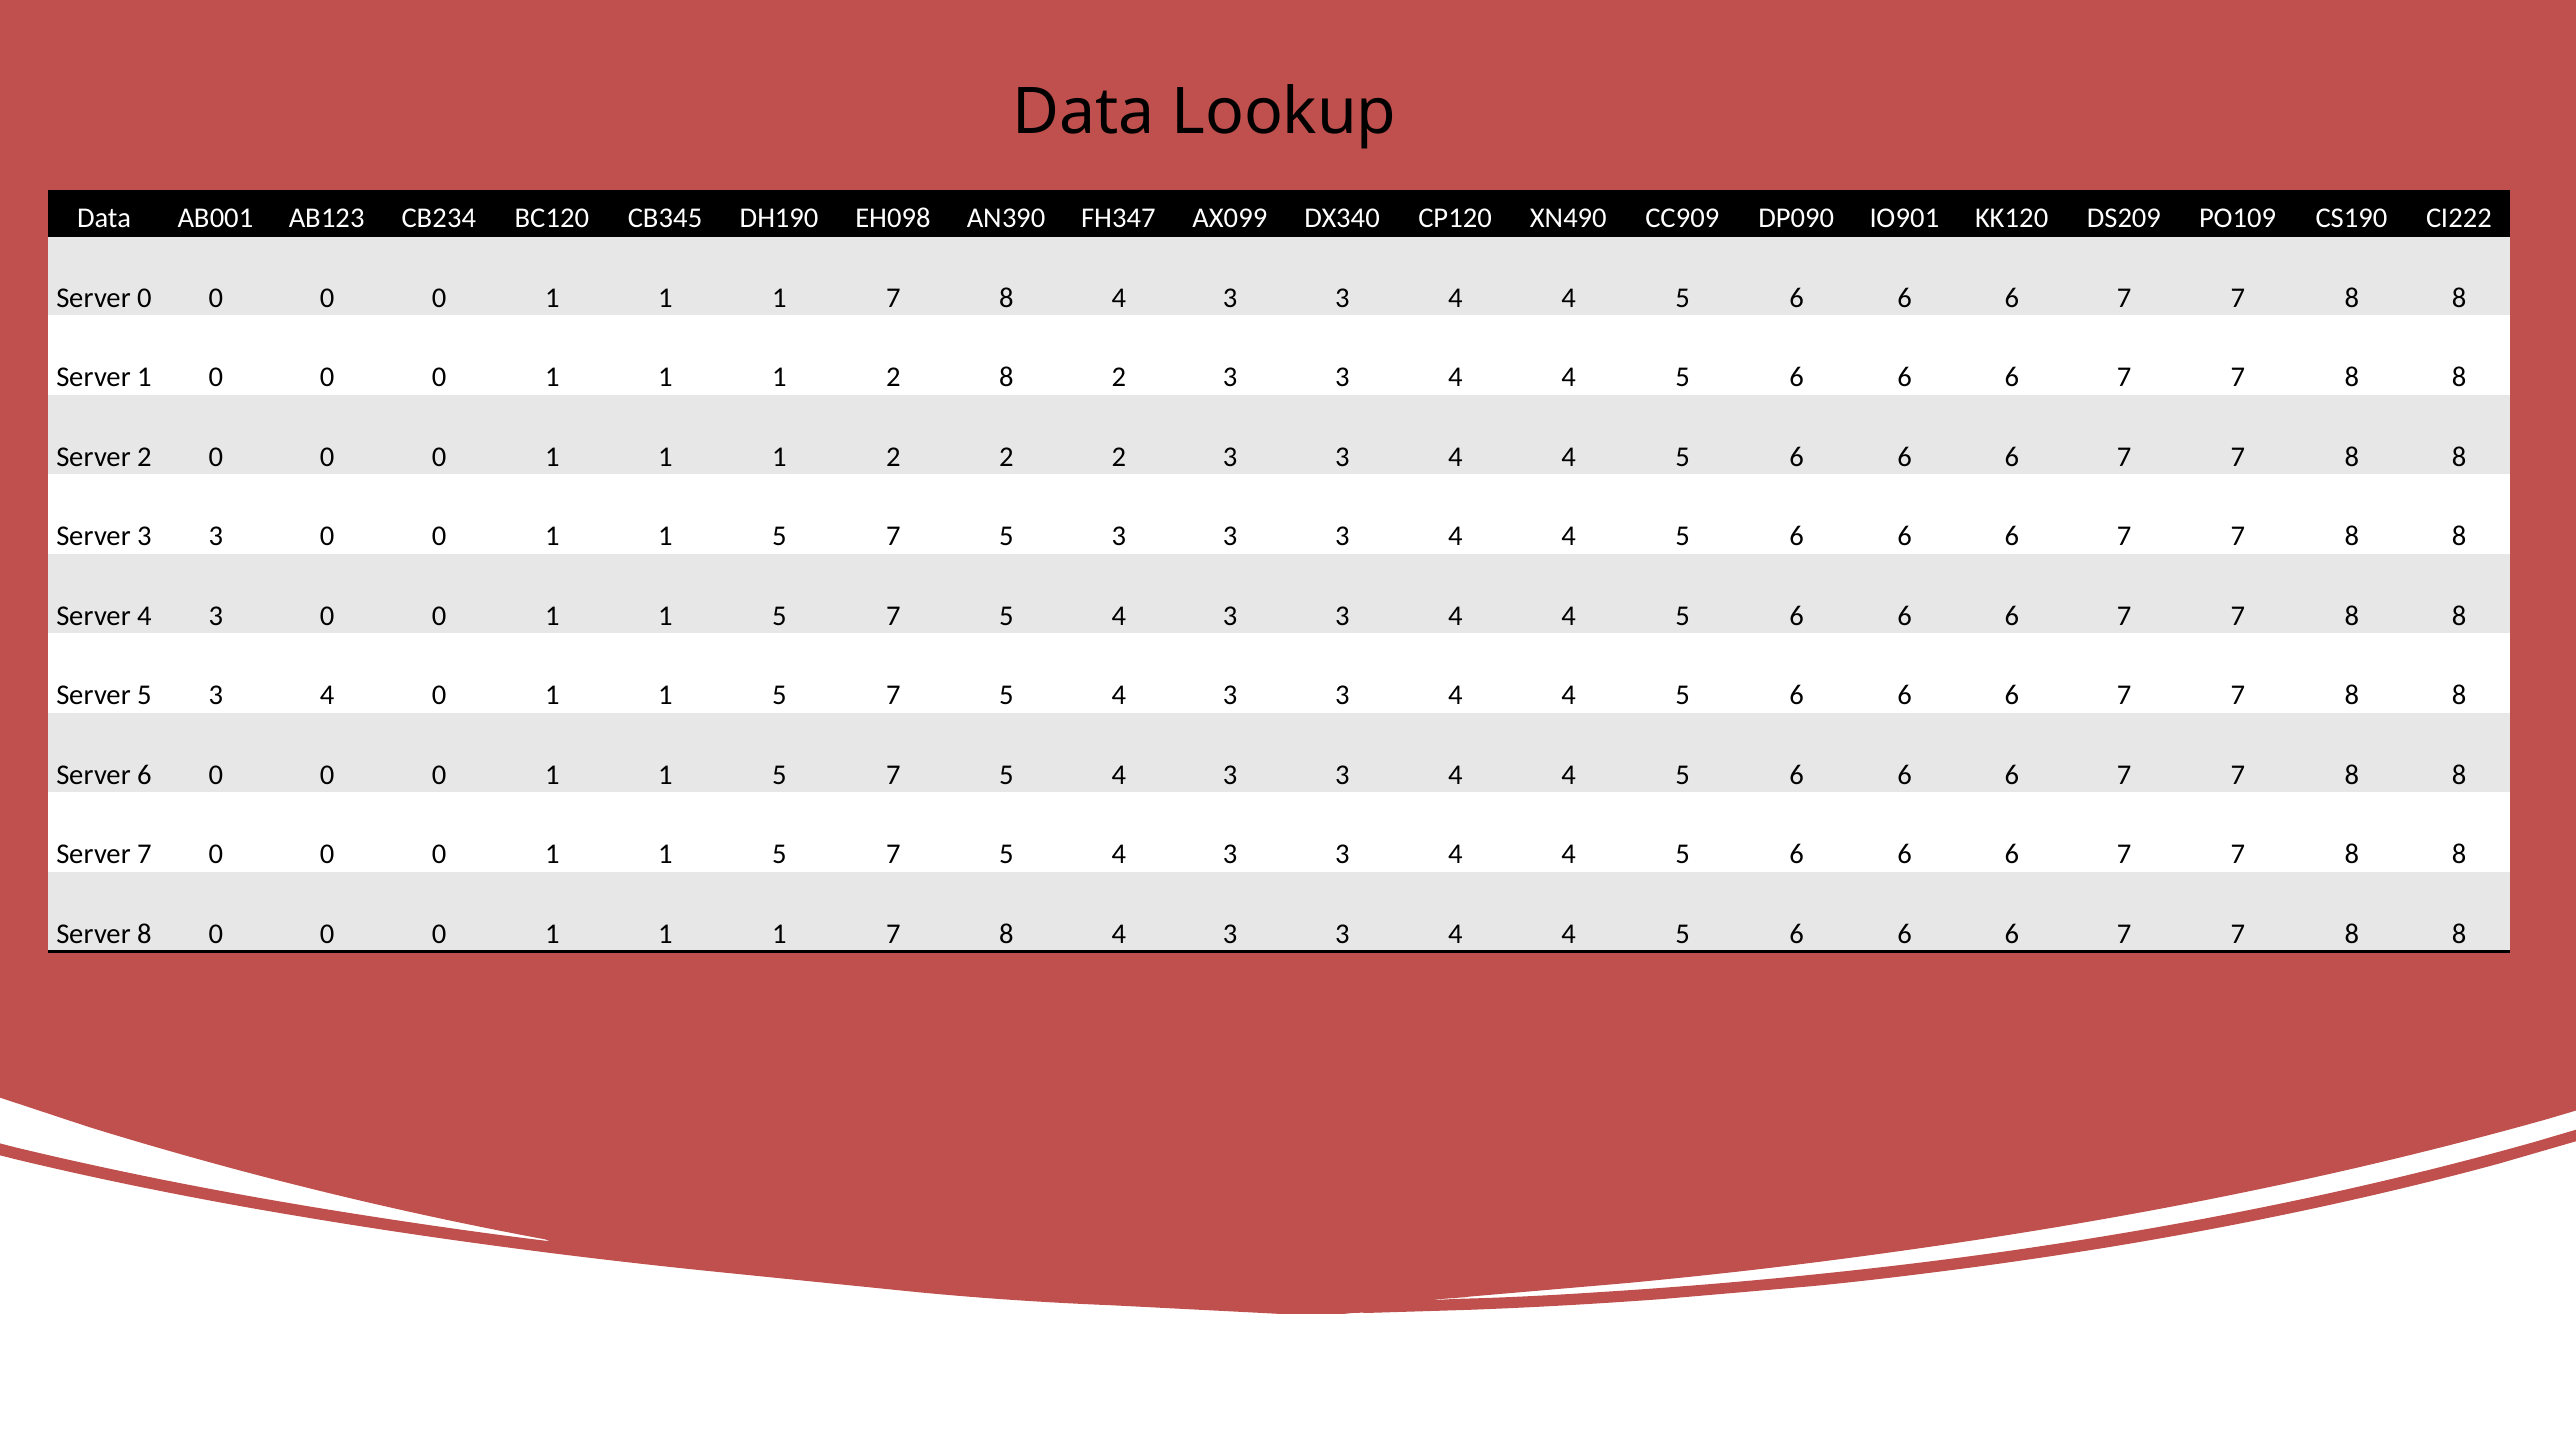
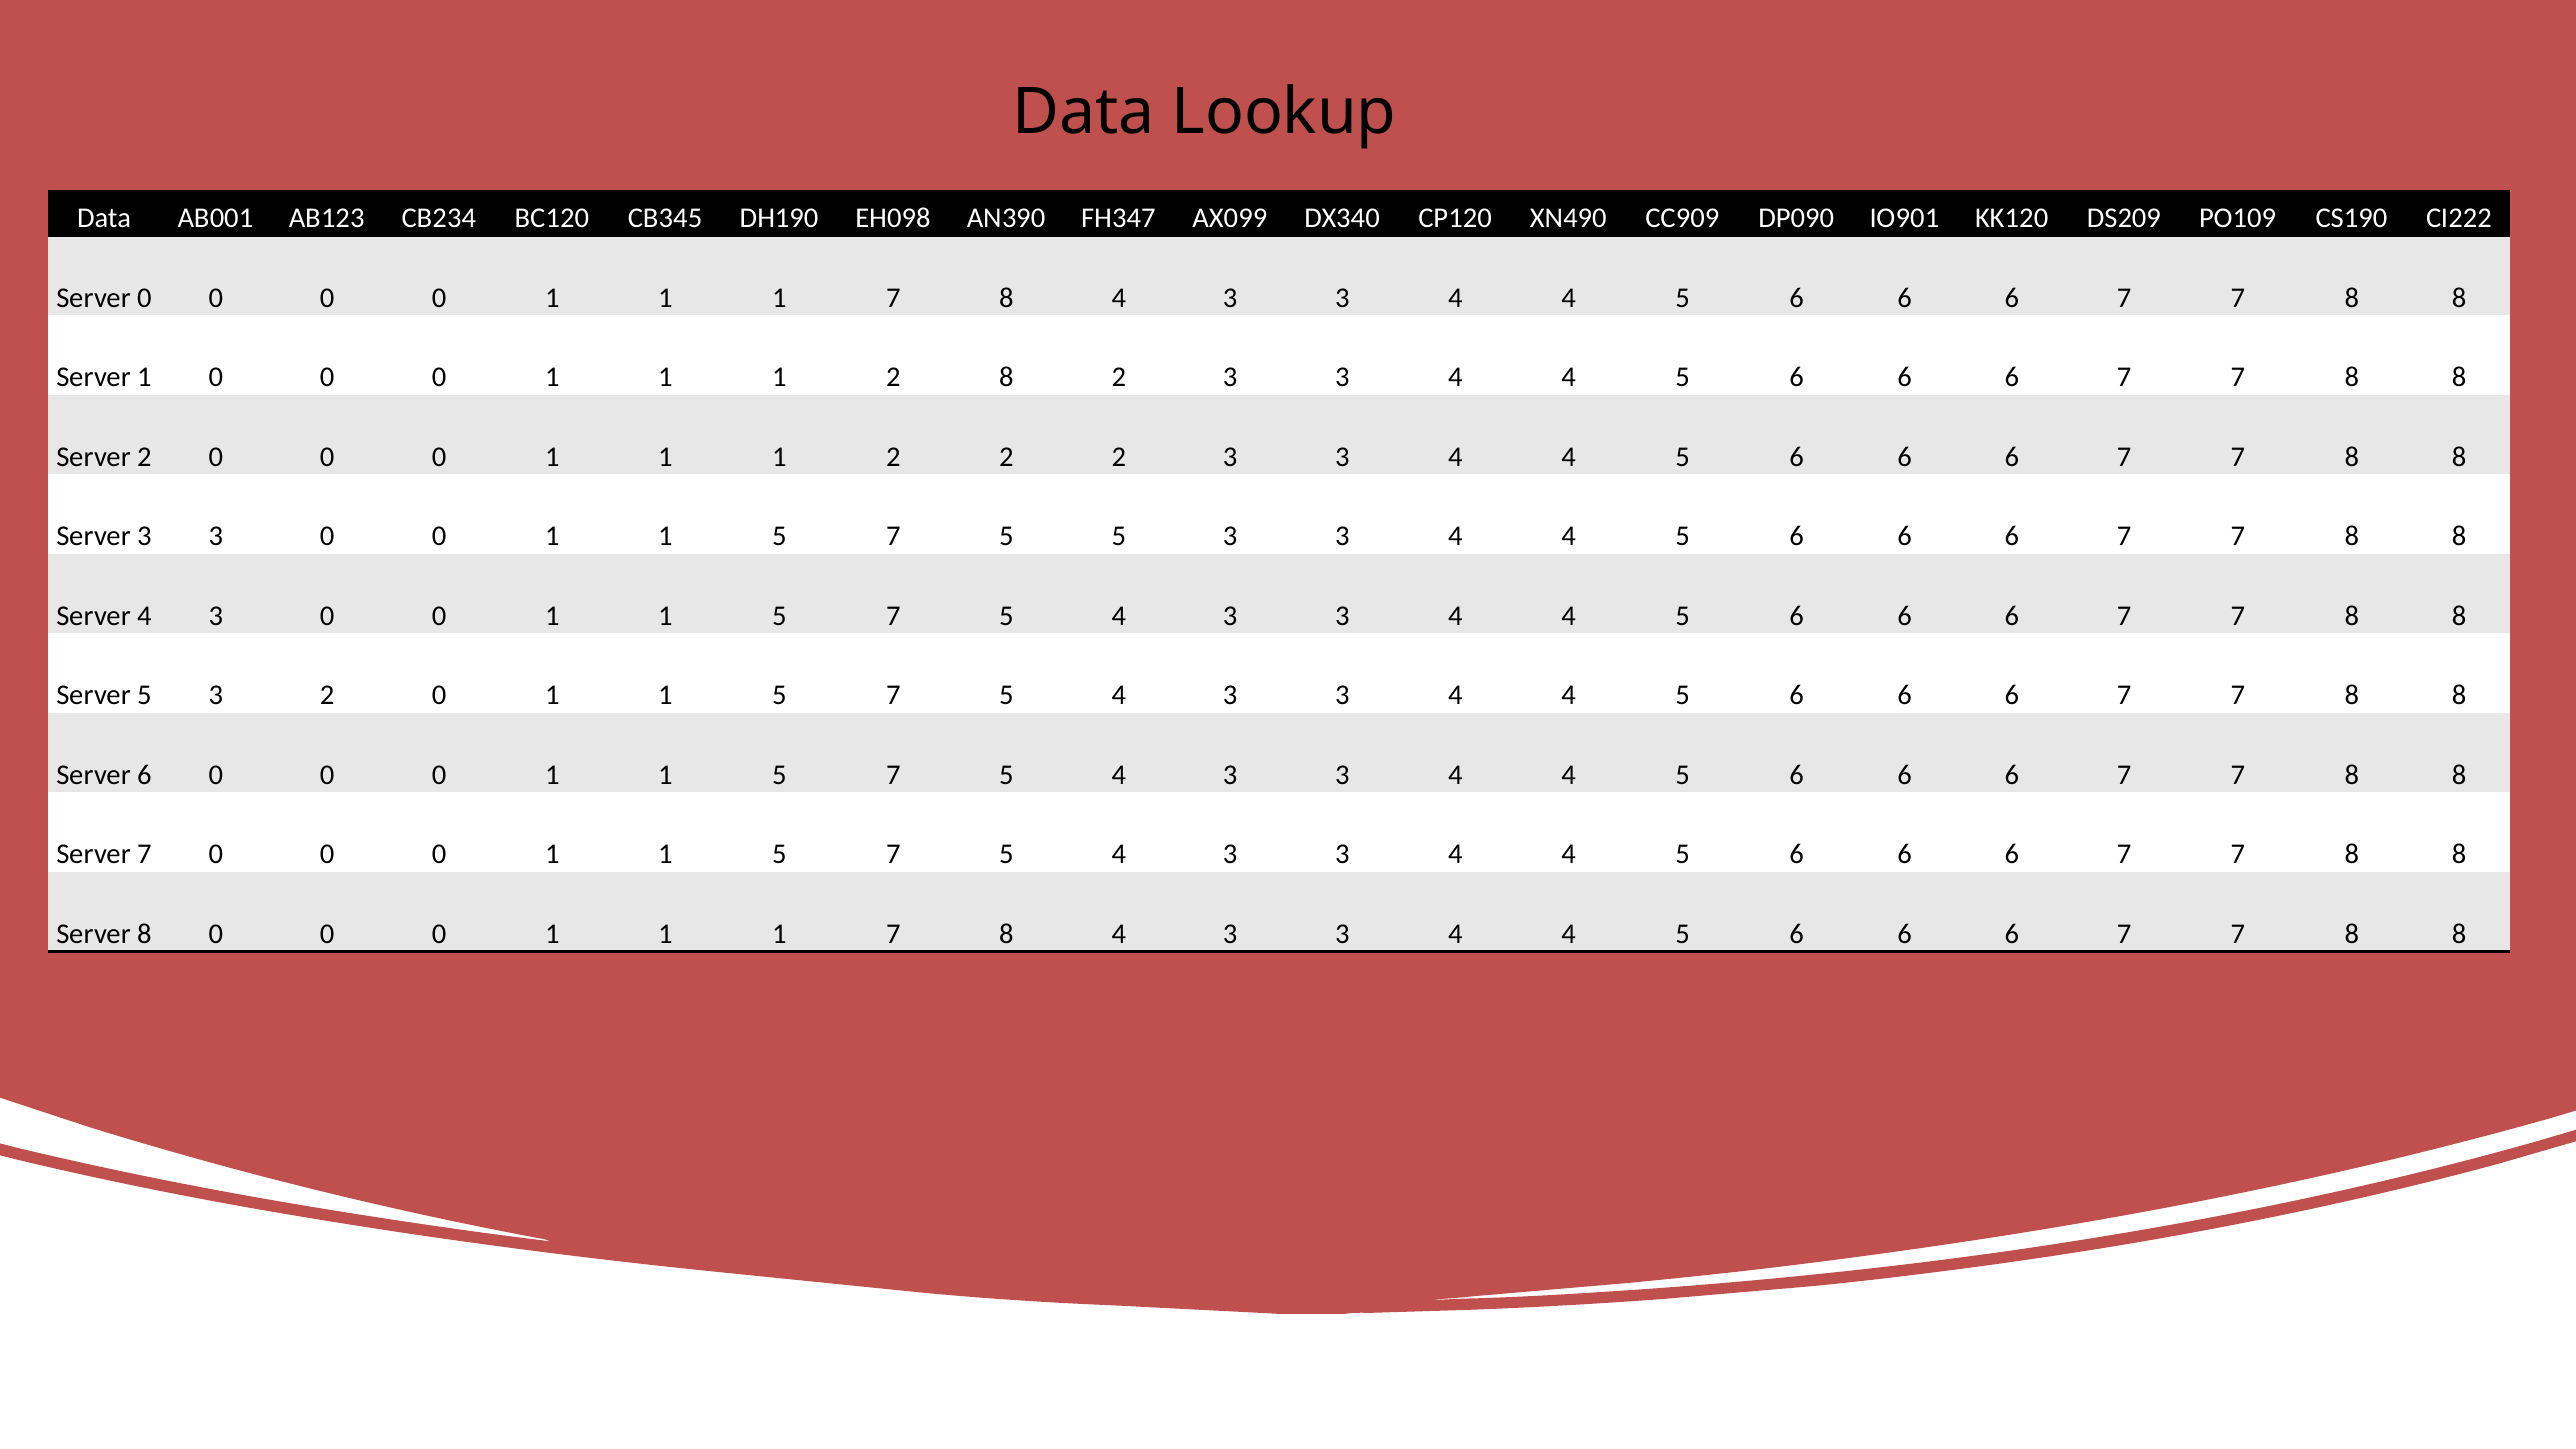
7 5 3: 3 -> 5
5 3 4: 4 -> 2
